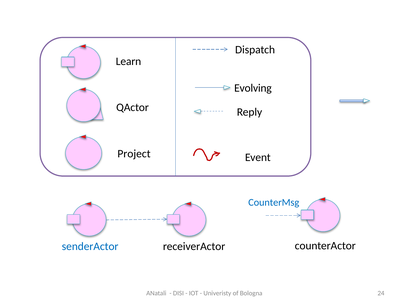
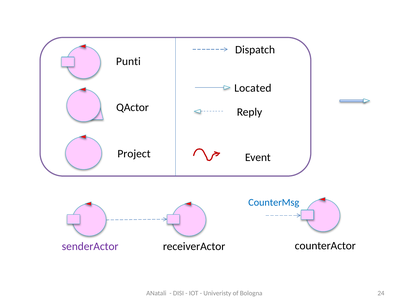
Learn: Learn -> Punti
Evolving: Evolving -> Located
senderActor colour: blue -> purple
